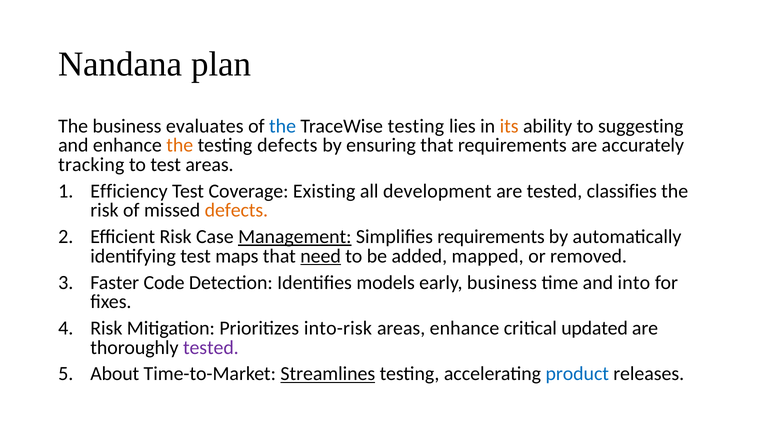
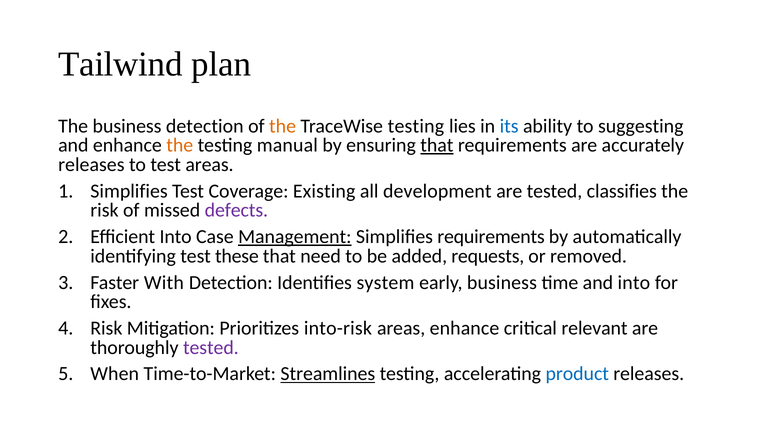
Nandana: Nandana -> Tailwind
business evaluates: evaluates -> detection
the at (283, 126) colour: blue -> orange
its colour: orange -> blue
testing defects: defects -> manual
that at (437, 145) underline: none -> present
tracking at (91, 165): tracking -> releases
Efficiency at (129, 191): Efficiency -> Simplifies
defects at (236, 210) colour: orange -> purple
Efficient Risk: Risk -> Into
maps: maps -> these
need underline: present -> none
mapped: mapped -> requests
Code: Code -> With
models: models -> system
updated: updated -> relevant
About: About -> When
